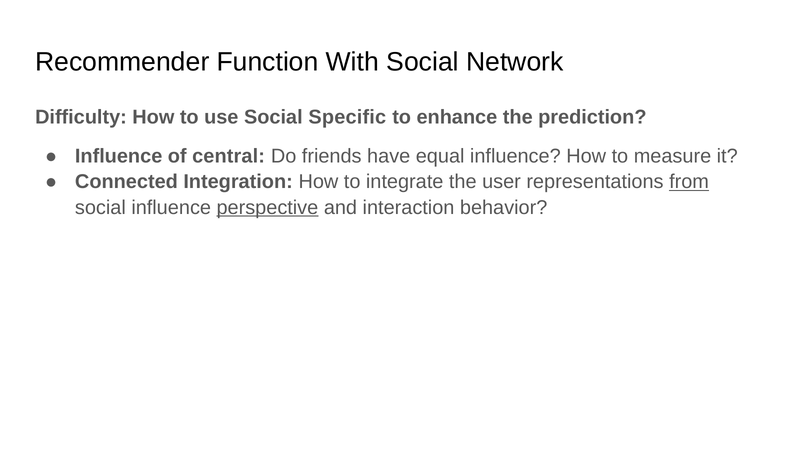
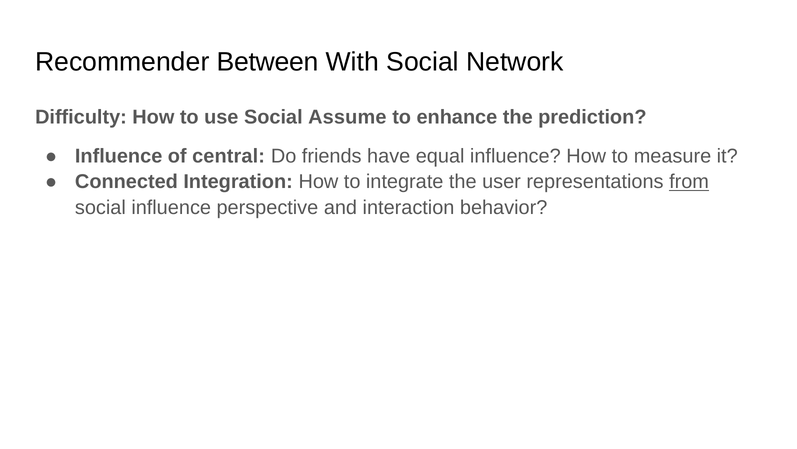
Function: Function -> Between
Specific: Specific -> Assume
perspective underline: present -> none
